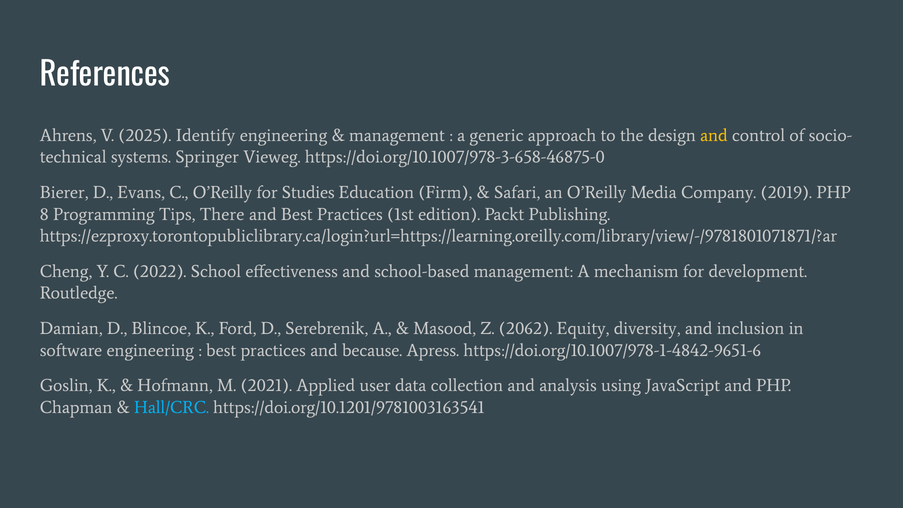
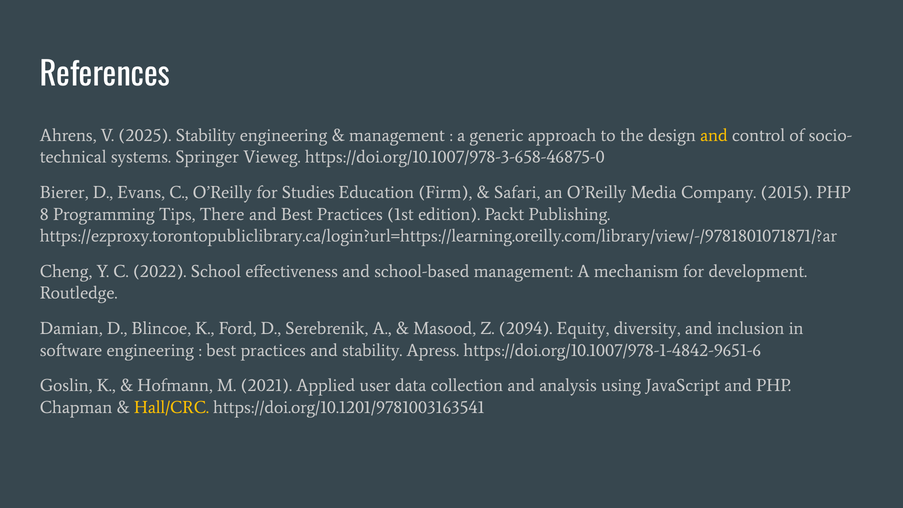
2025 Identify: Identify -> Stability
2019: 2019 -> 2015
2062: 2062 -> 2094
and because: because -> stability
Hall/CRC colour: light blue -> yellow
